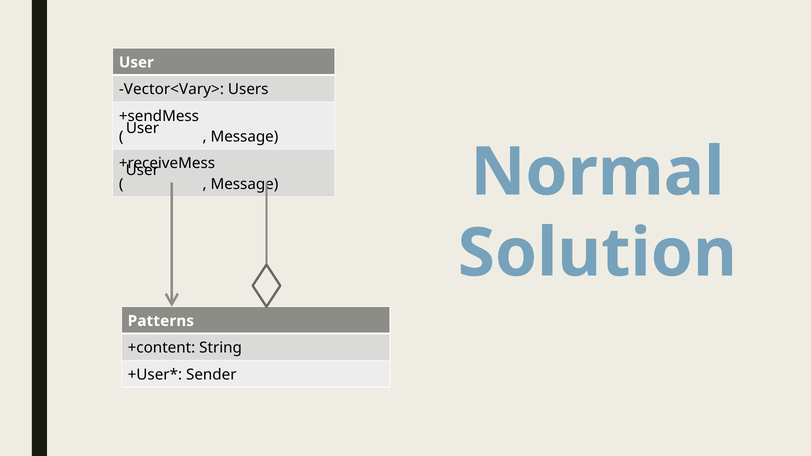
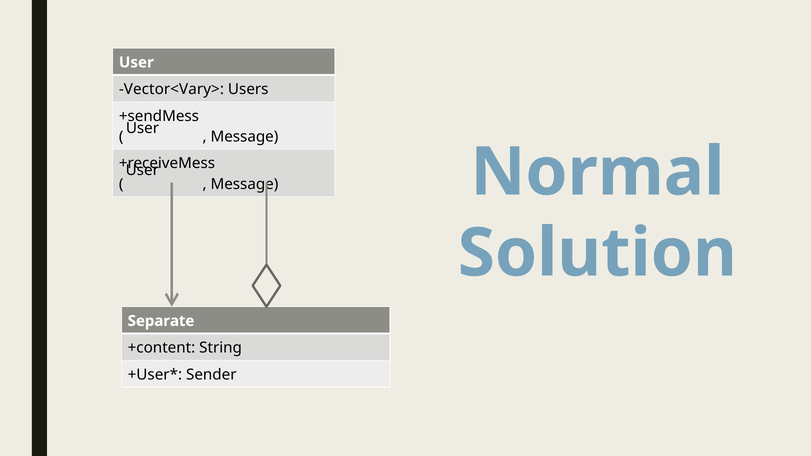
Patterns: Patterns -> Separate
